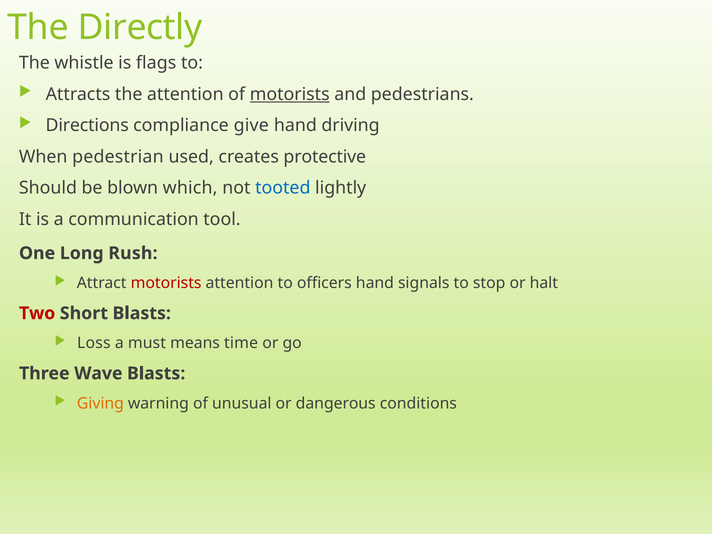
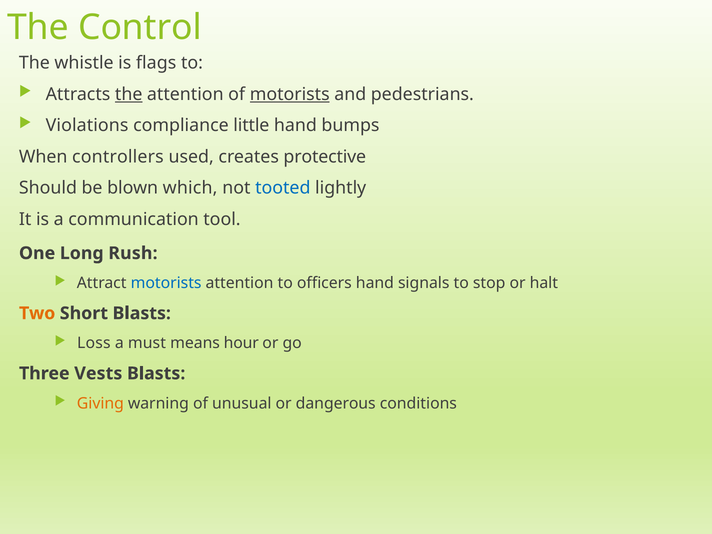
Directly: Directly -> Control
the at (129, 94) underline: none -> present
Directions: Directions -> Violations
give: give -> little
driving: driving -> bumps
pedestrian: pedestrian -> controllers
motorists at (166, 283) colour: red -> blue
Two colour: red -> orange
time: time -> hour
Wave: Wave -> Vests
